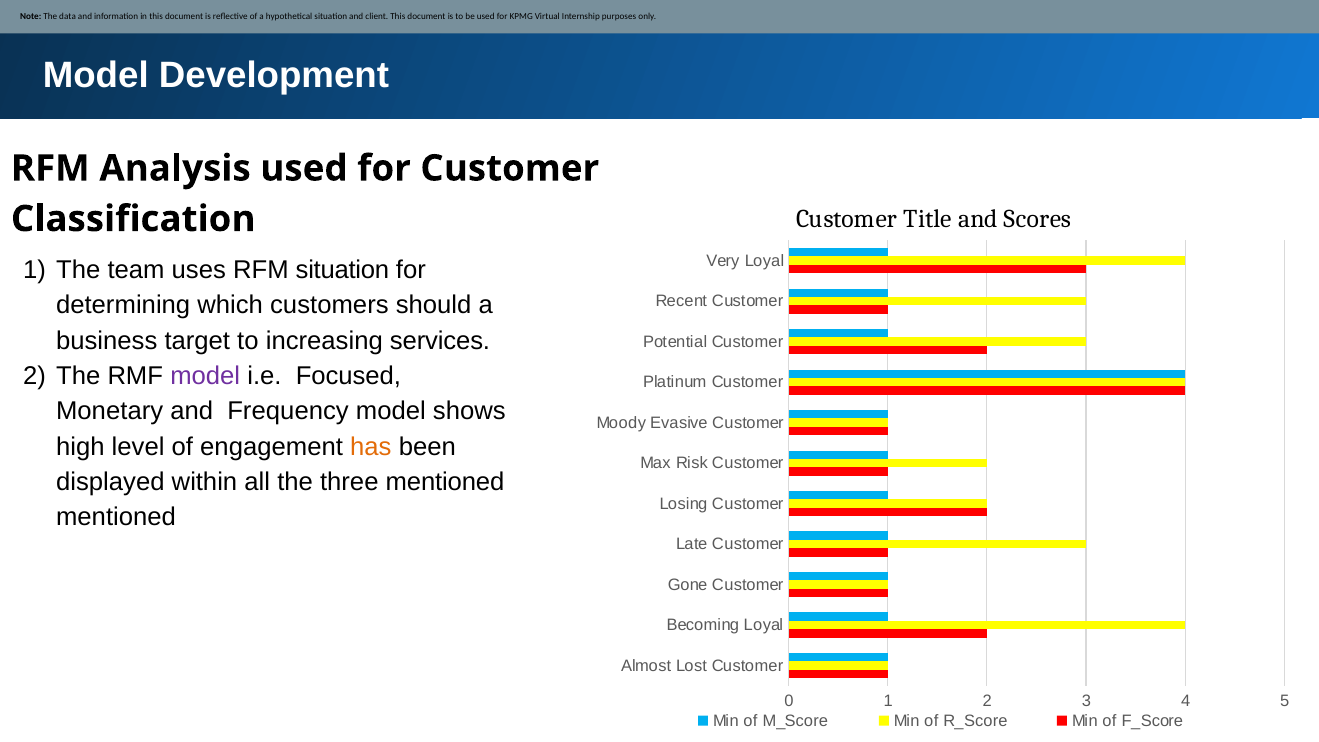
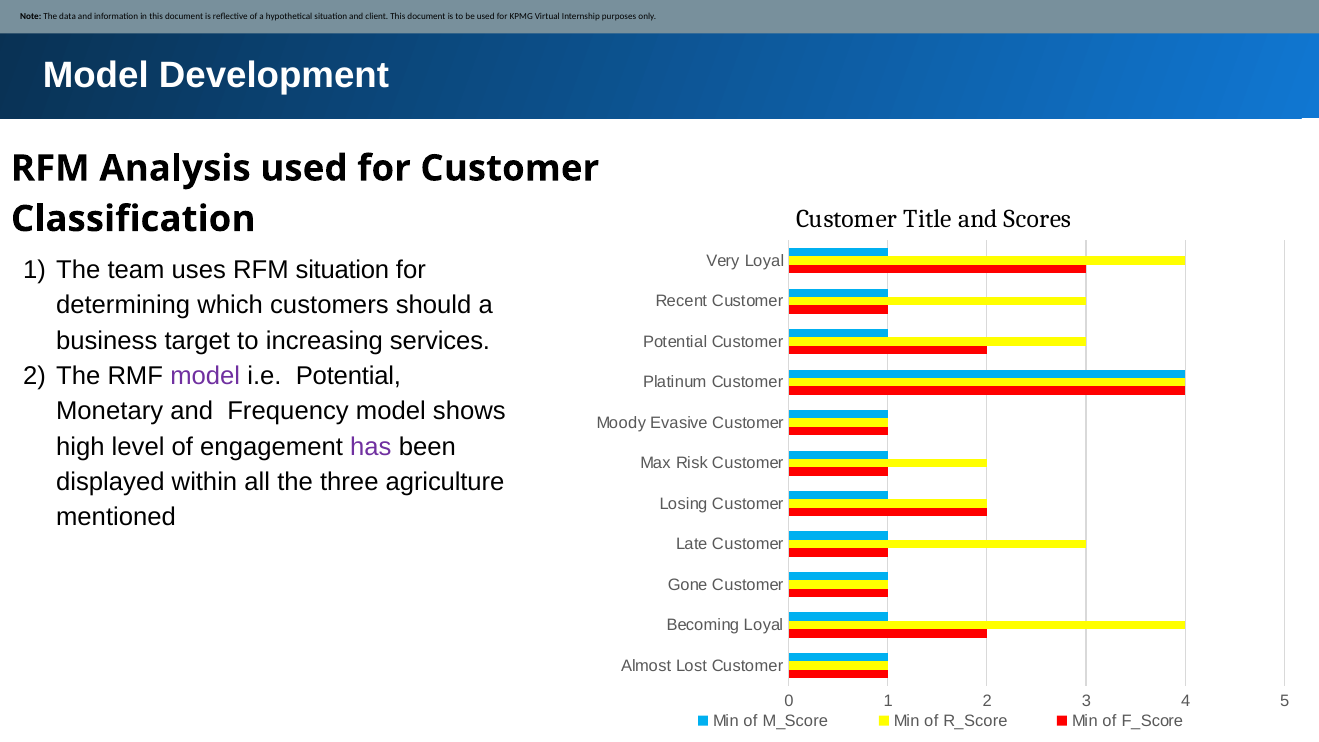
i.e Focused: Focused -> Potential
has colour: orange -> purple
three mentioned: mentioned -> agriculture
